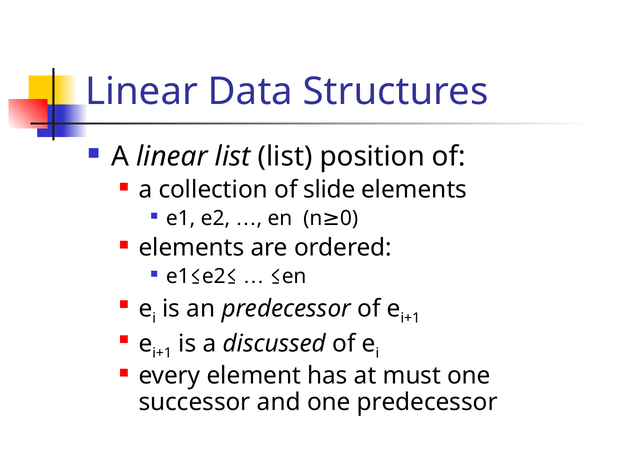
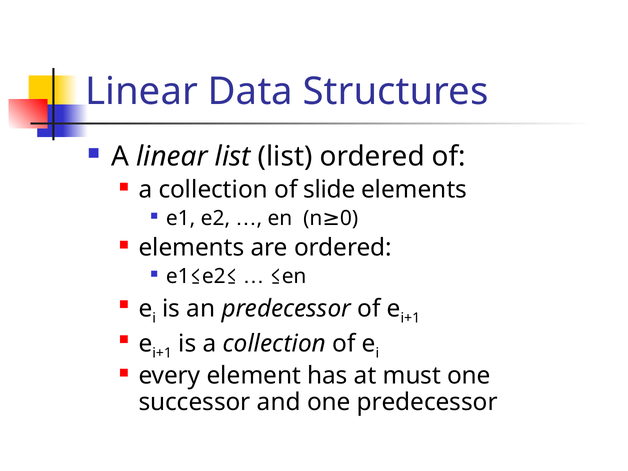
list position: position -> ordered
is a discussed: discussed -> collection
